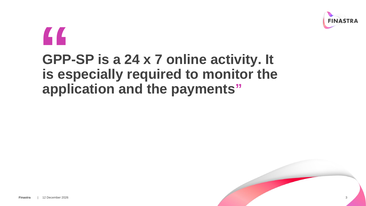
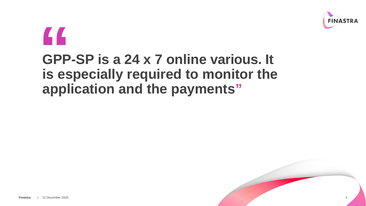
activity: activity -> various
